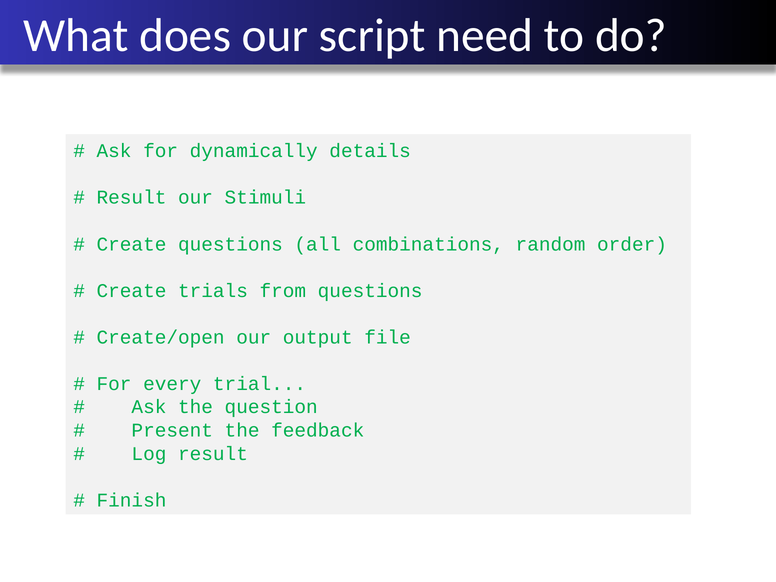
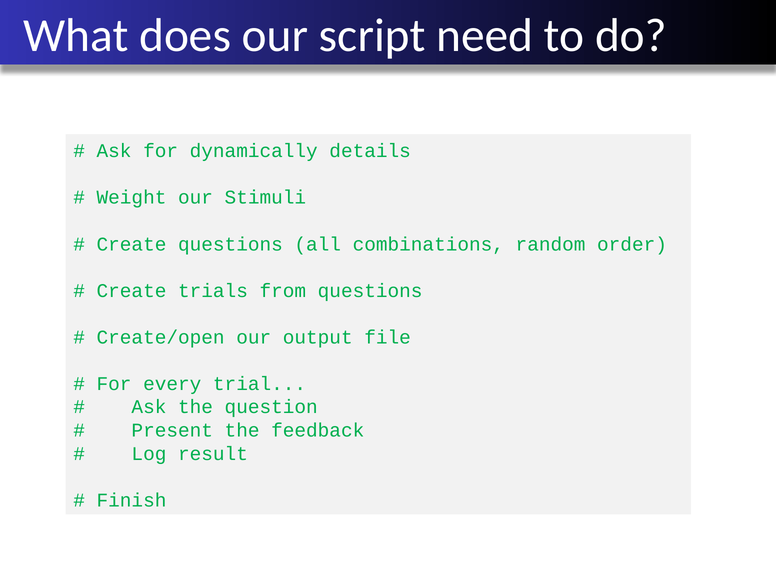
Result at (131, 198): Result -> Weight
